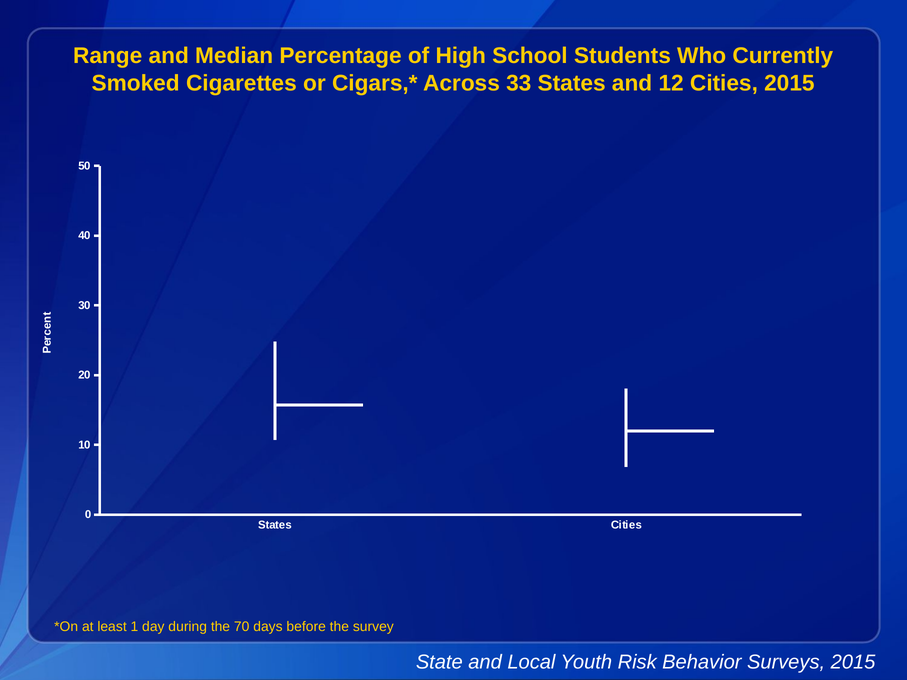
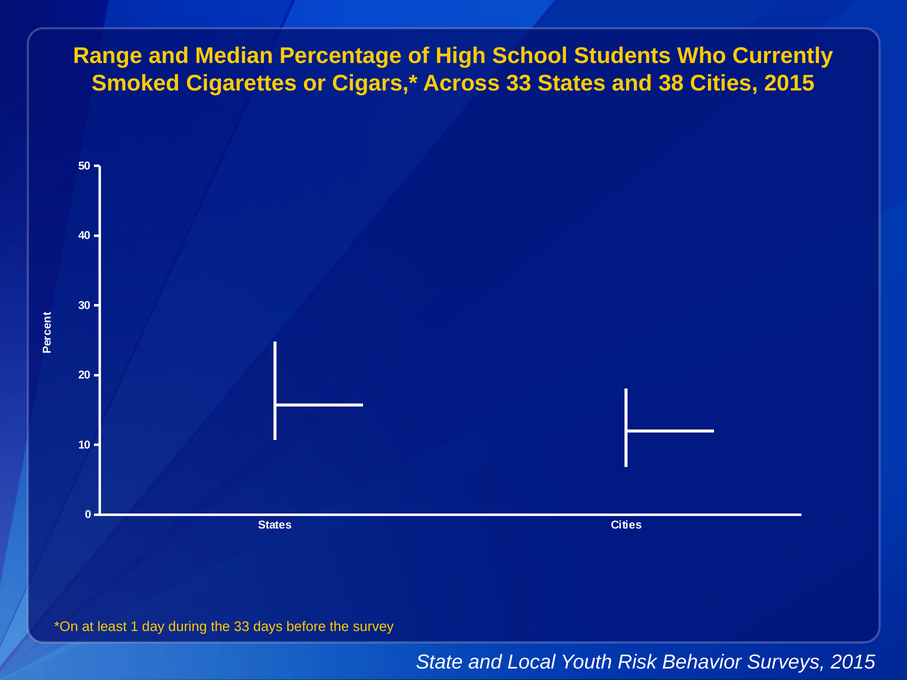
12: 12 -> 38
the 70: 70 -> 33
